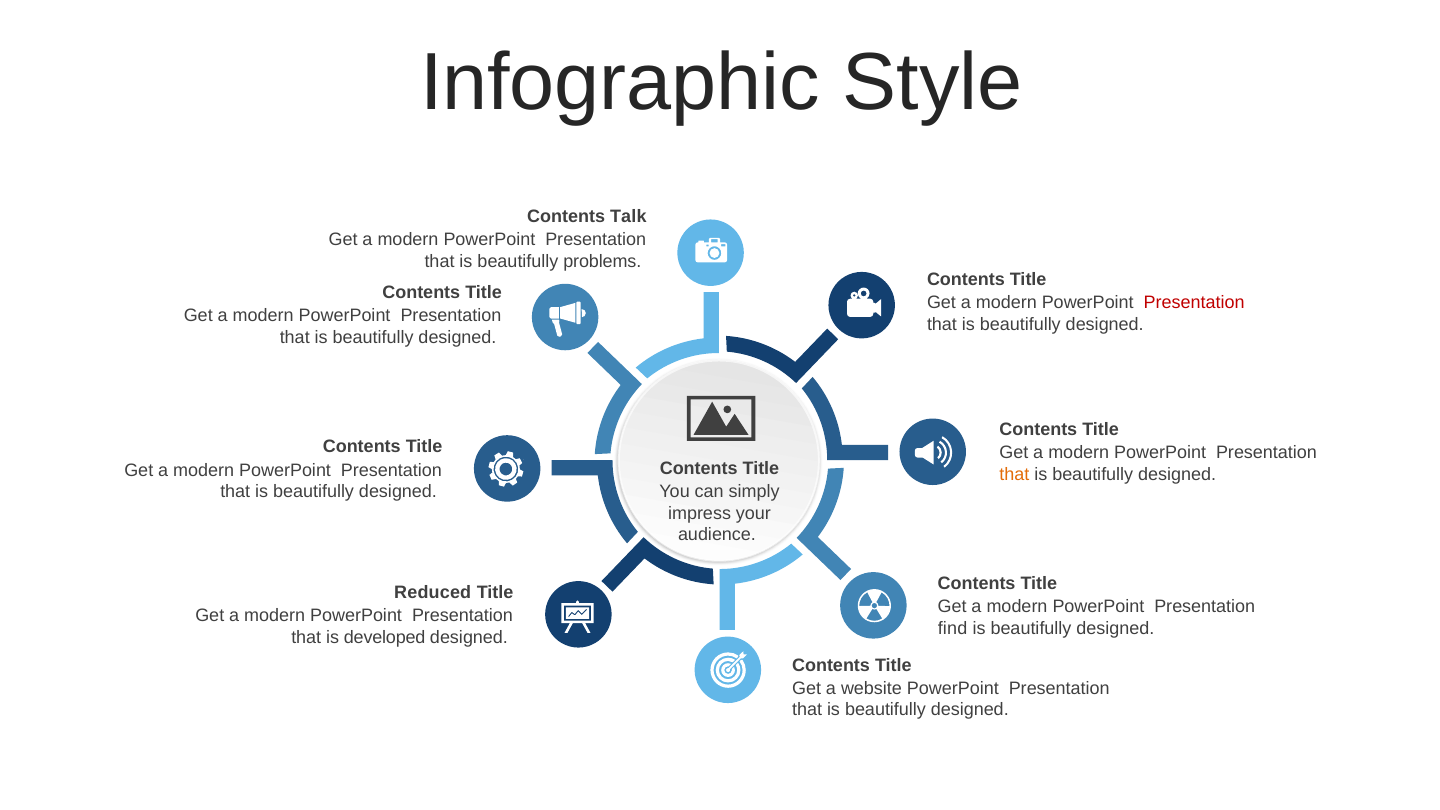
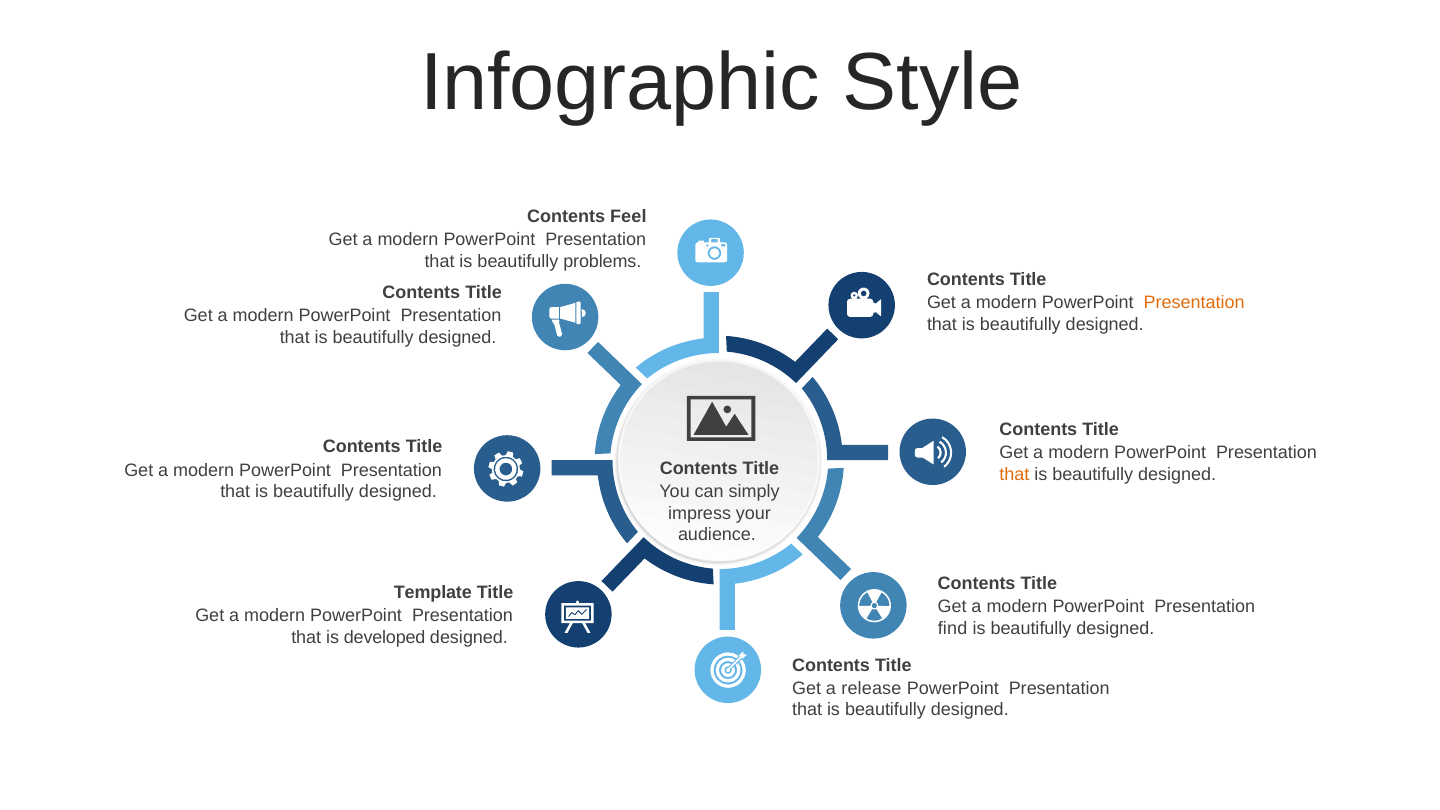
Talk: Talk -> Feel
Presentation at (1194, 303) colour: red -> orange
Reduced: Reduced -> Template
website: website -> release
